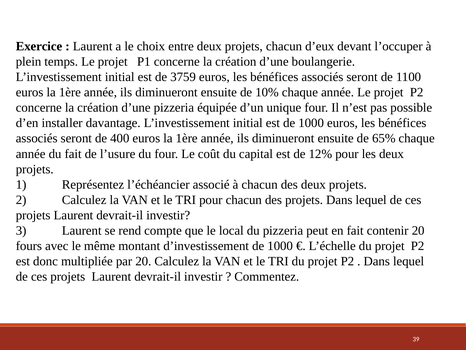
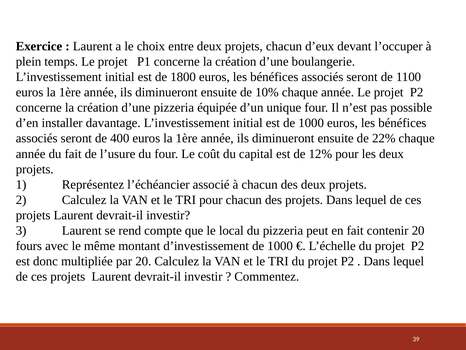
3759: 3759 -> 1800
65%: 65% -> 22%
